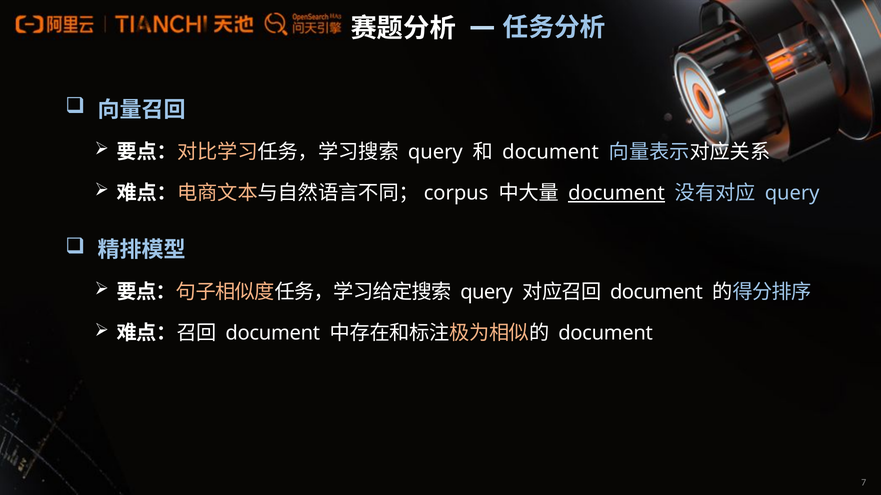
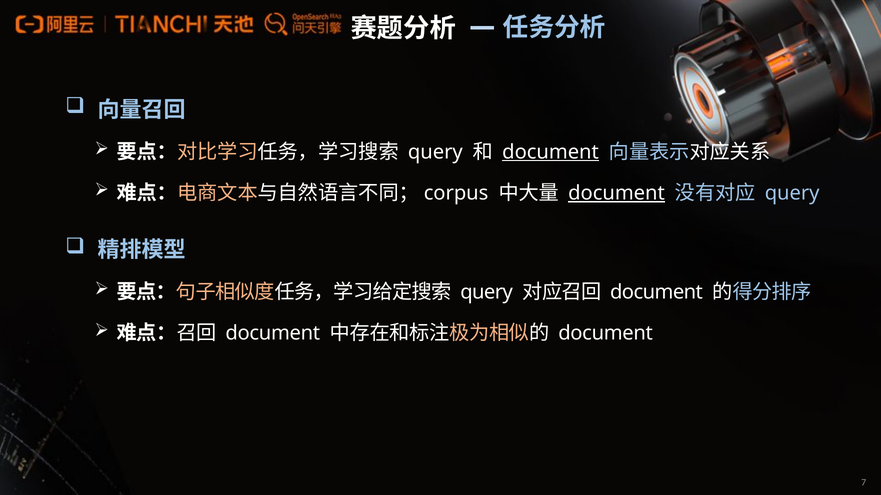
document at (551, 152) underline: none -> present
